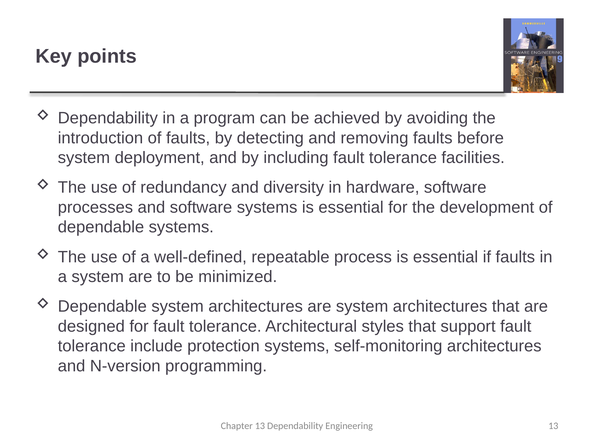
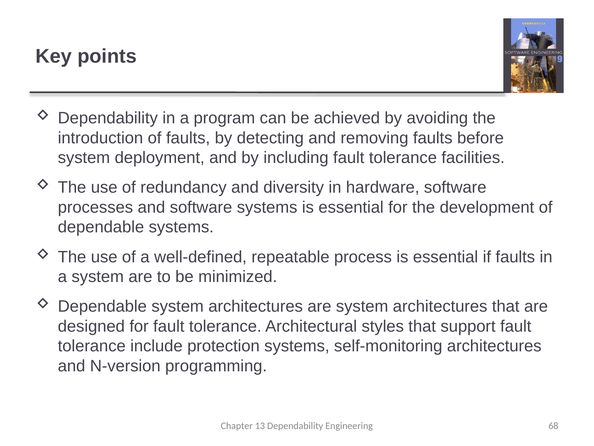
Engineering 13: 13 -> 68
